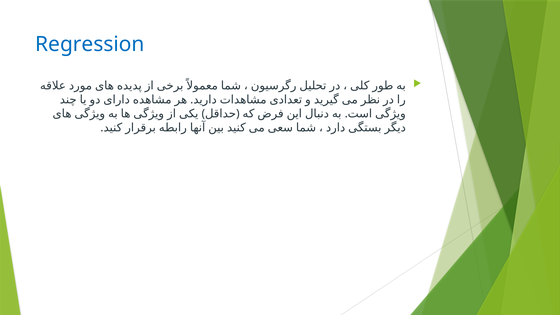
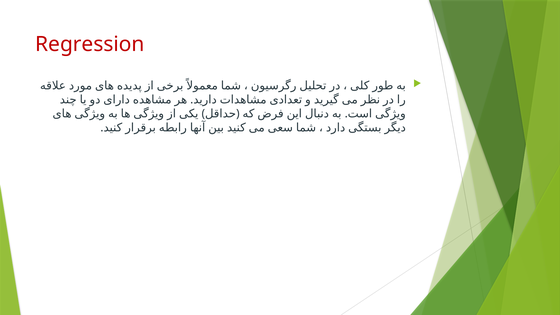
Regression colour: blue -> red
